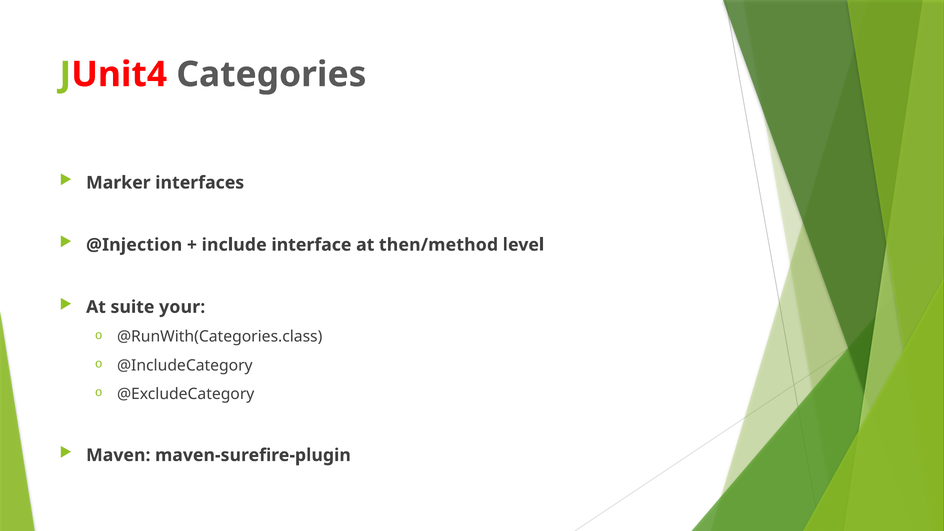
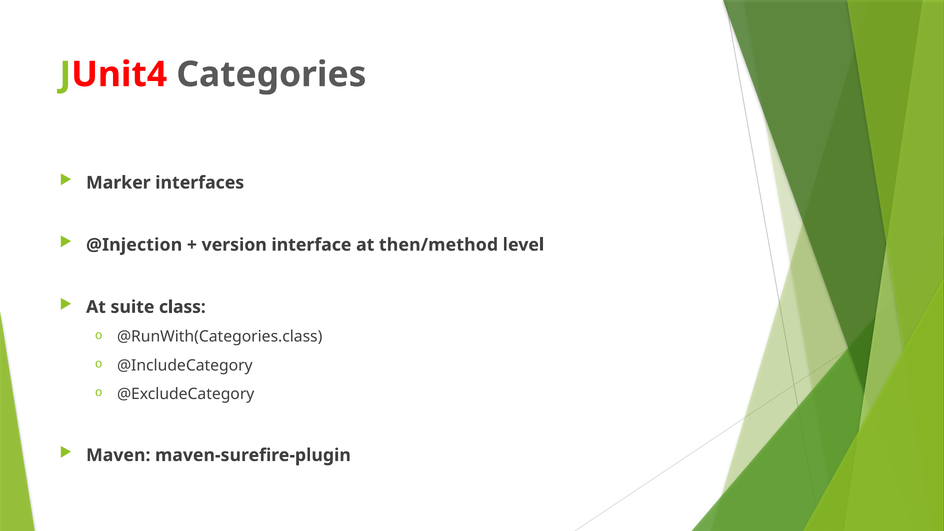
include: include -> version
your: your -> class
